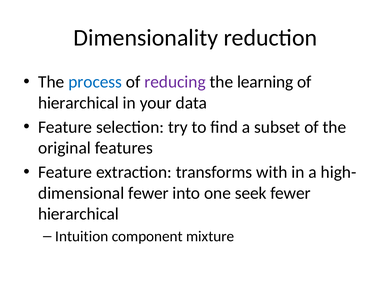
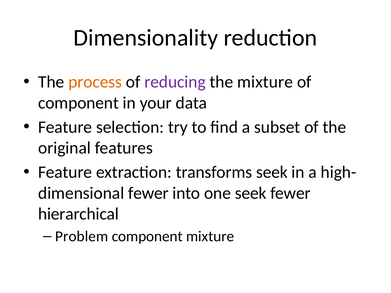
process colour: blue -> orange
the learning: learning -> mixture
hierarchical at (79, 103): hierarchical -> component
transforms with: with -> seek
Intuition: Intuition -> Problem
